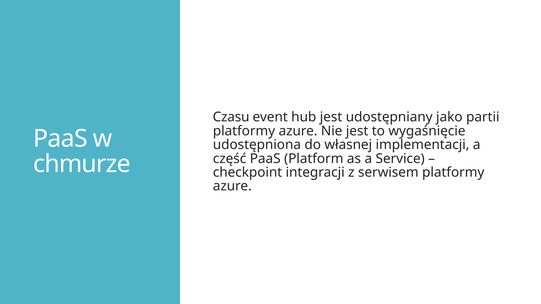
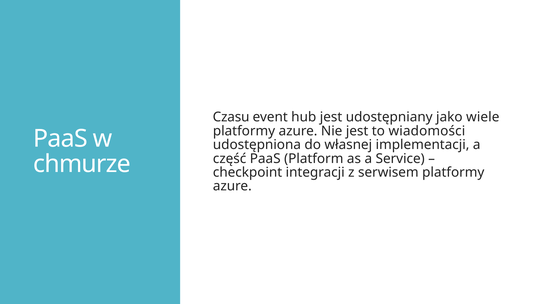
partii: partii -> wiele
wygaśnięcie: wygaśnięcie -> wiadomości
